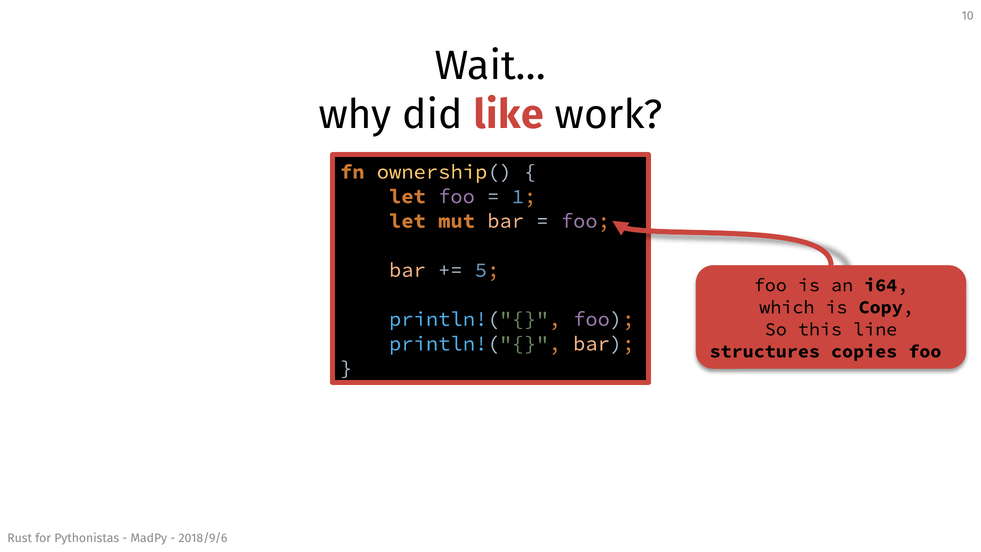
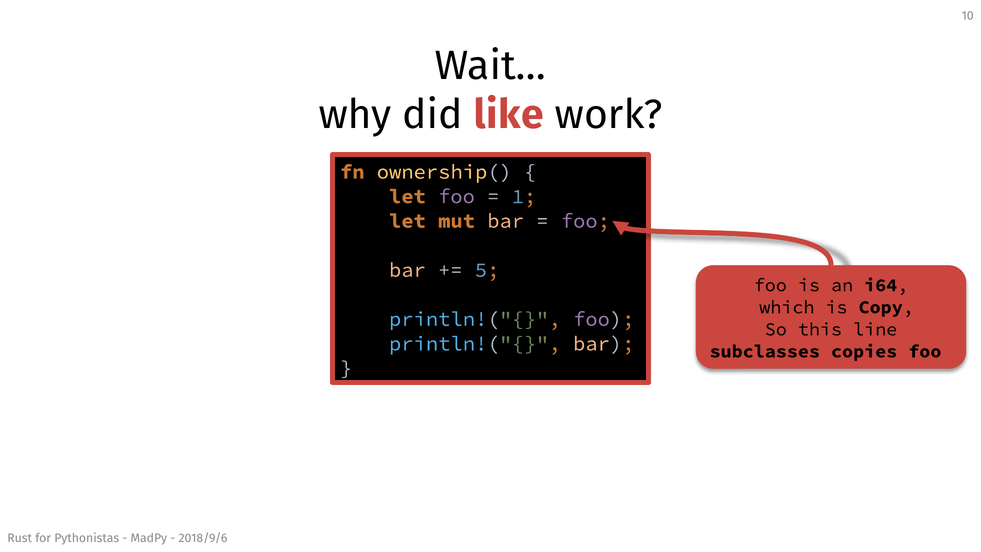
structures: structures -> subclasses
